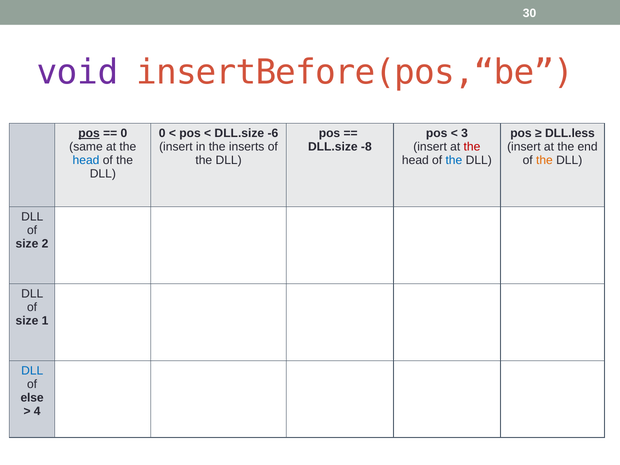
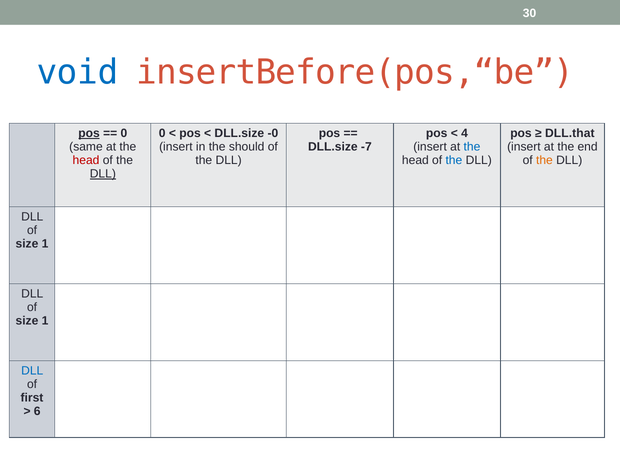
void colour: purple -> blue
-6: -6 -> -0
3: 3 -> 4
DLL.less: DLL.less -> DLL.that
inserts: inserts -> should
-8: -8 -> -7
the at (472, 147) colour: red -> blue
head at (86, 160) colour: blue -> red
DLL at (103, 174) underline: none -> present
2 at (45, 244): 2 -> 1
else: else -> first
4: 4 -> 6
